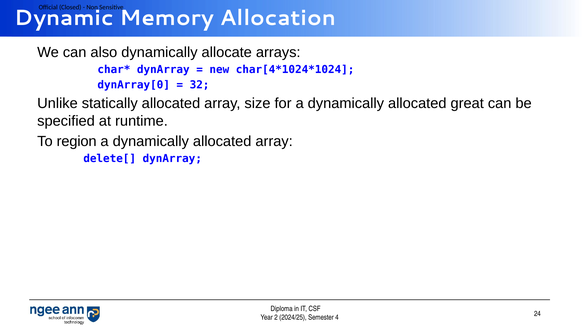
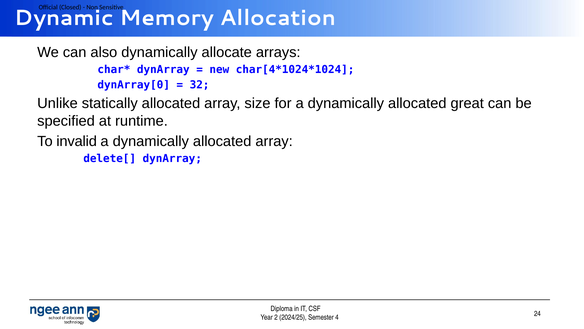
region: region -> invalid
